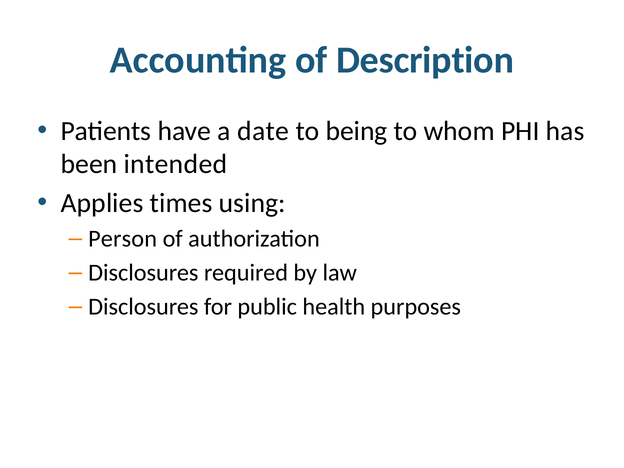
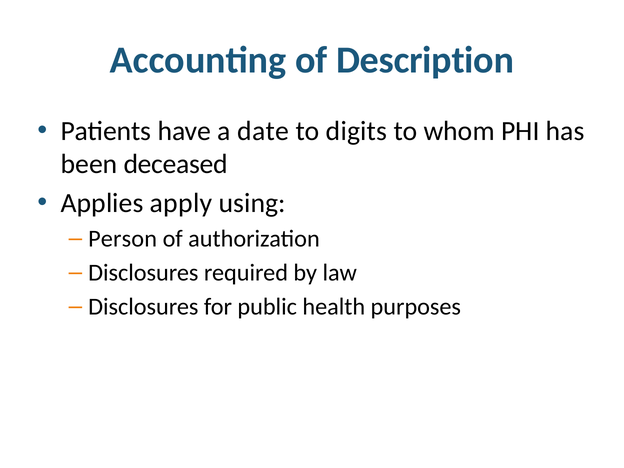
being: being -> digits
intended: intended -> deceased
times: times -> apply
